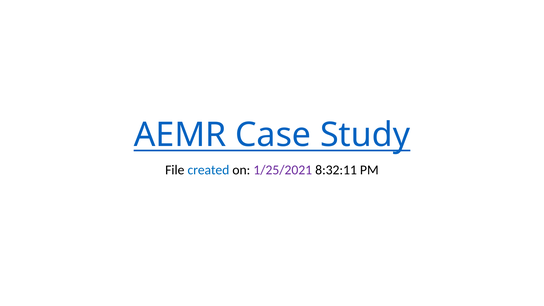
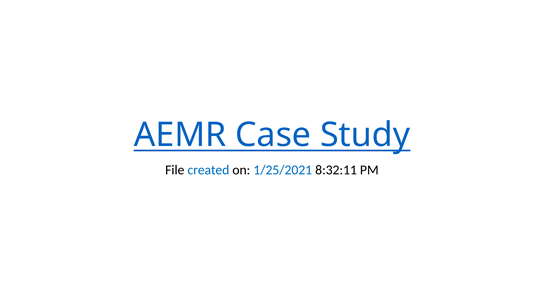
1/25/2021 colour: purple -> blue
